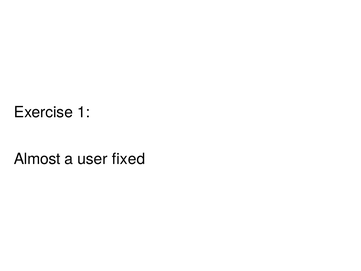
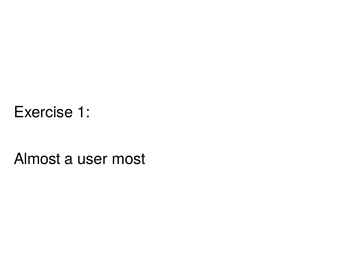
fixed: fixed -> most
